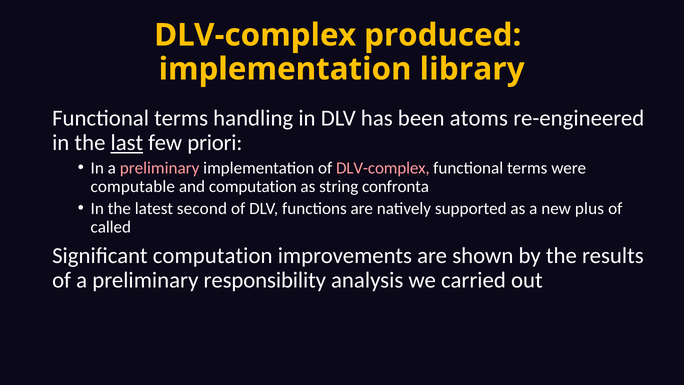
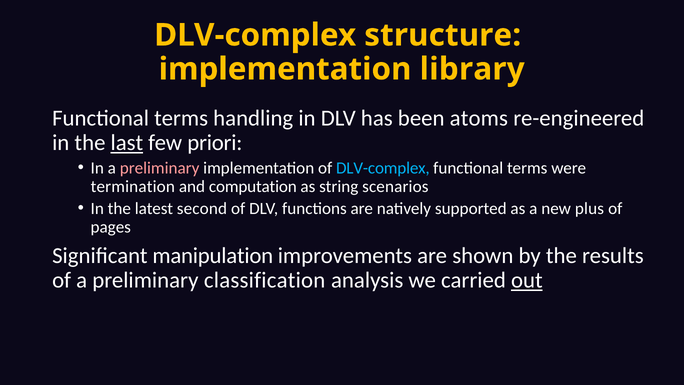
produced: produced -> structure
DLV-complex at (383, 168) colour: pink -> light blue
computable: computable -> termination
confronta: confronta -> scenarios
called: called -> pages
Significant computation: computation -> manipulation
responsibility: responsibility -> classification
out underline: none -> present
